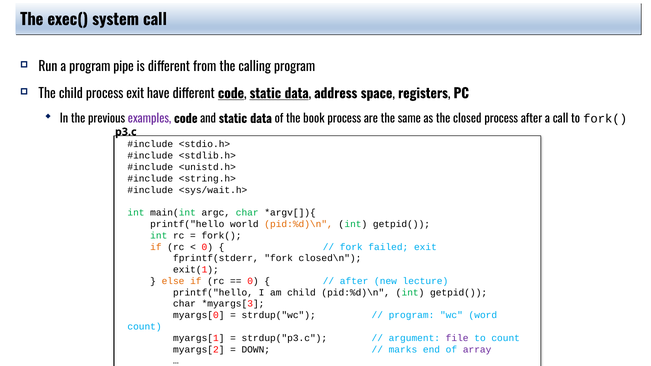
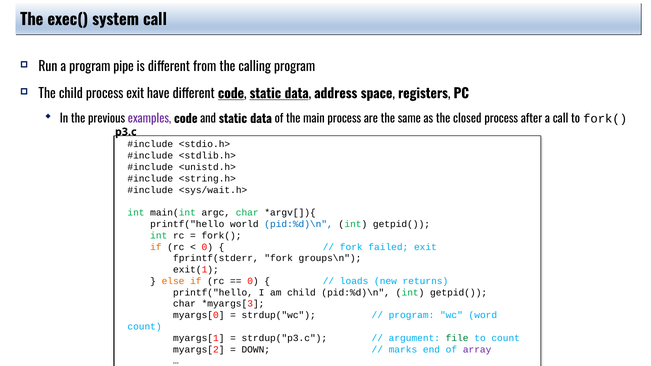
book: book -> main
pid:%d)\n at (299, 224) colour: orange -> blue
closed\n: closed\n -> groups\n
after at (354, 281): after -> loads
lecture: lecture -> returns
file colour: purple -> green
